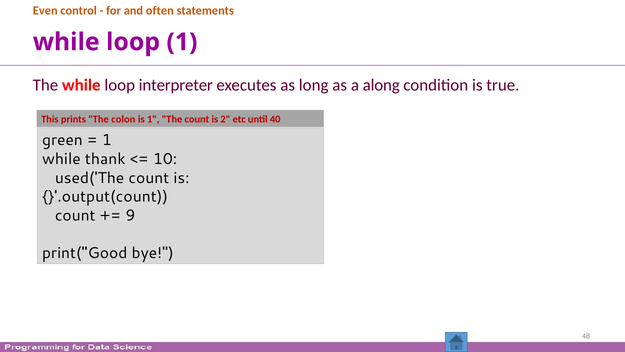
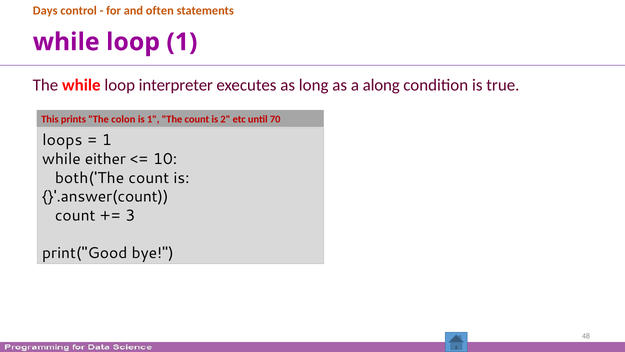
Even: Even -> Days
40: 40 -> 70
green: green -> loops
thank: thank -> either
used('The: used('The -> both('The
}'.output(count: }'.output(count -> }'.answer(count
9: 9 -> 3
